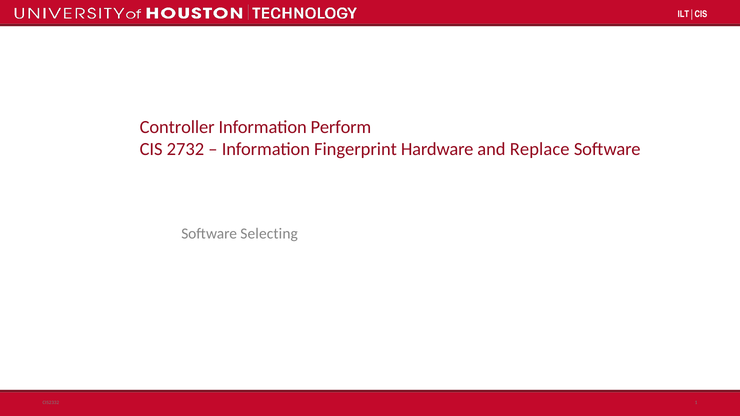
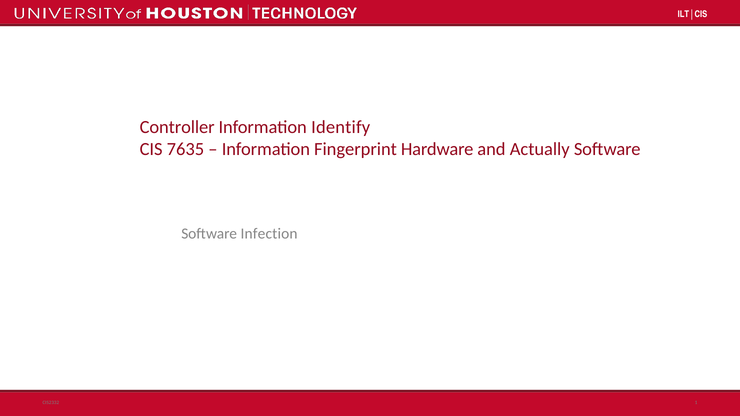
Perform: Perform -> Identify
2732: 2732 -> 7635
Replace: Replace -> Actually
Selecting: Selecting -> Infection
